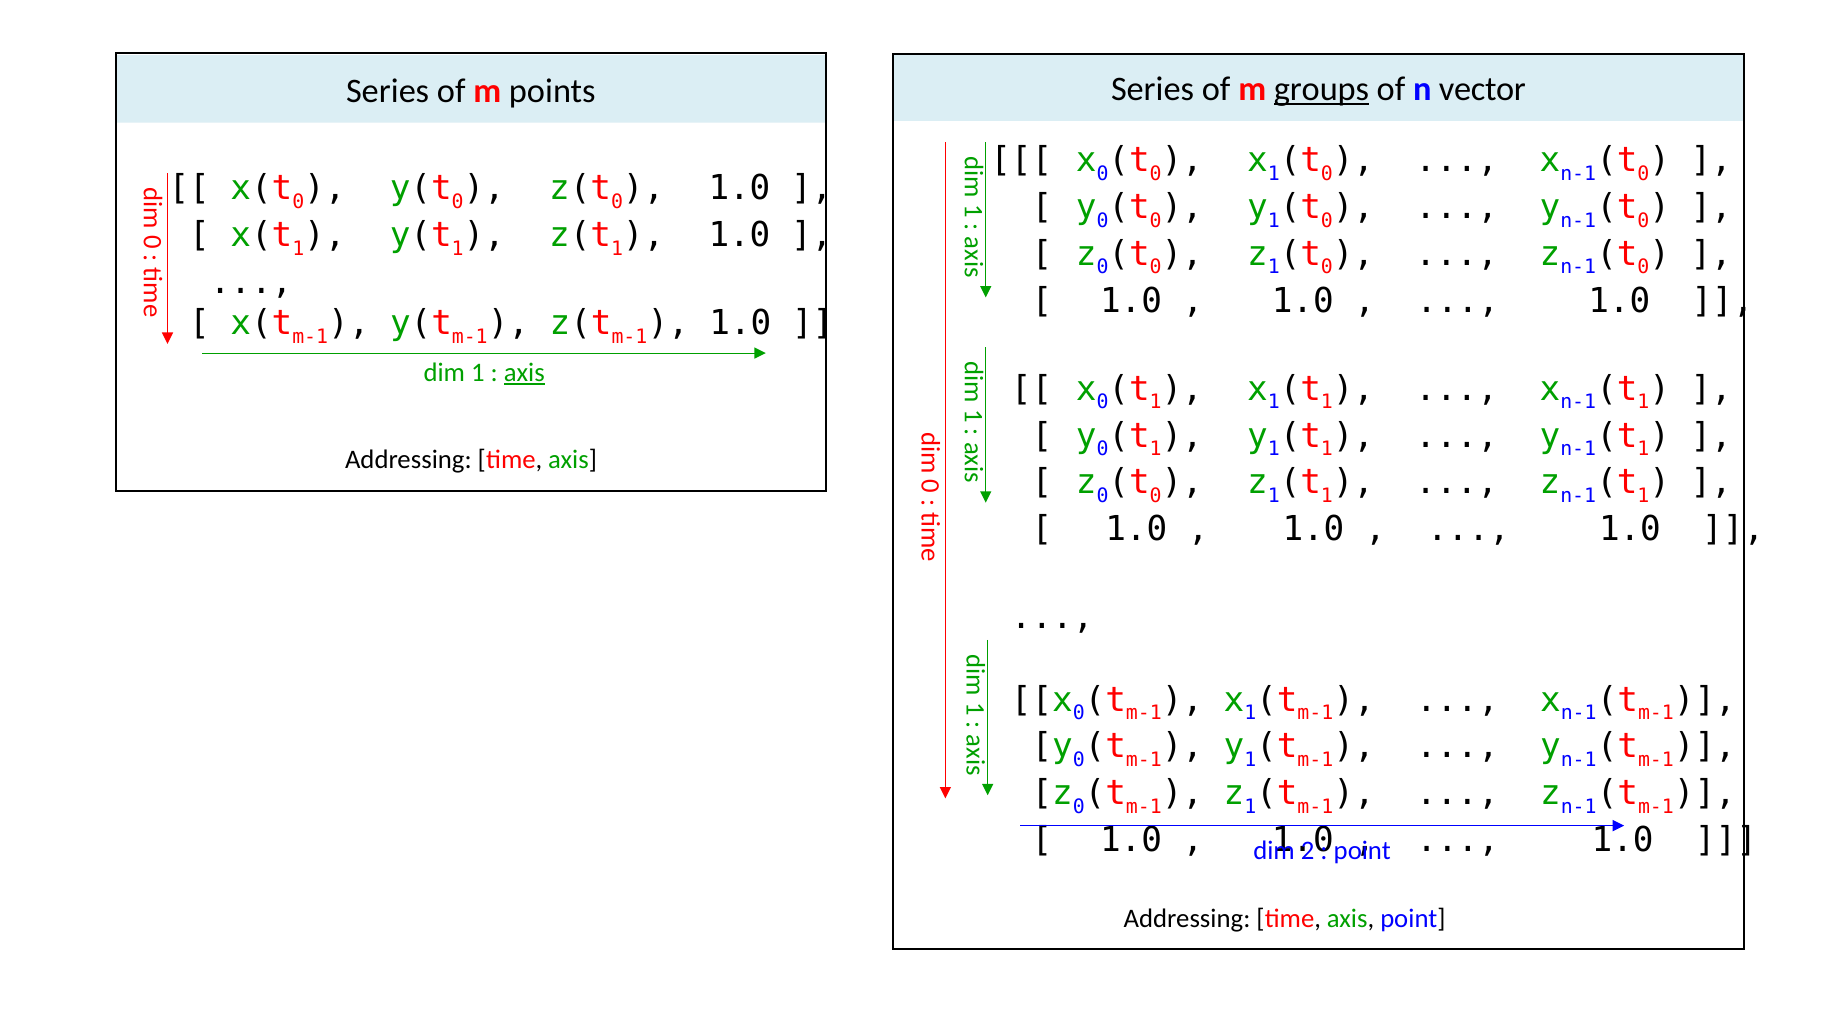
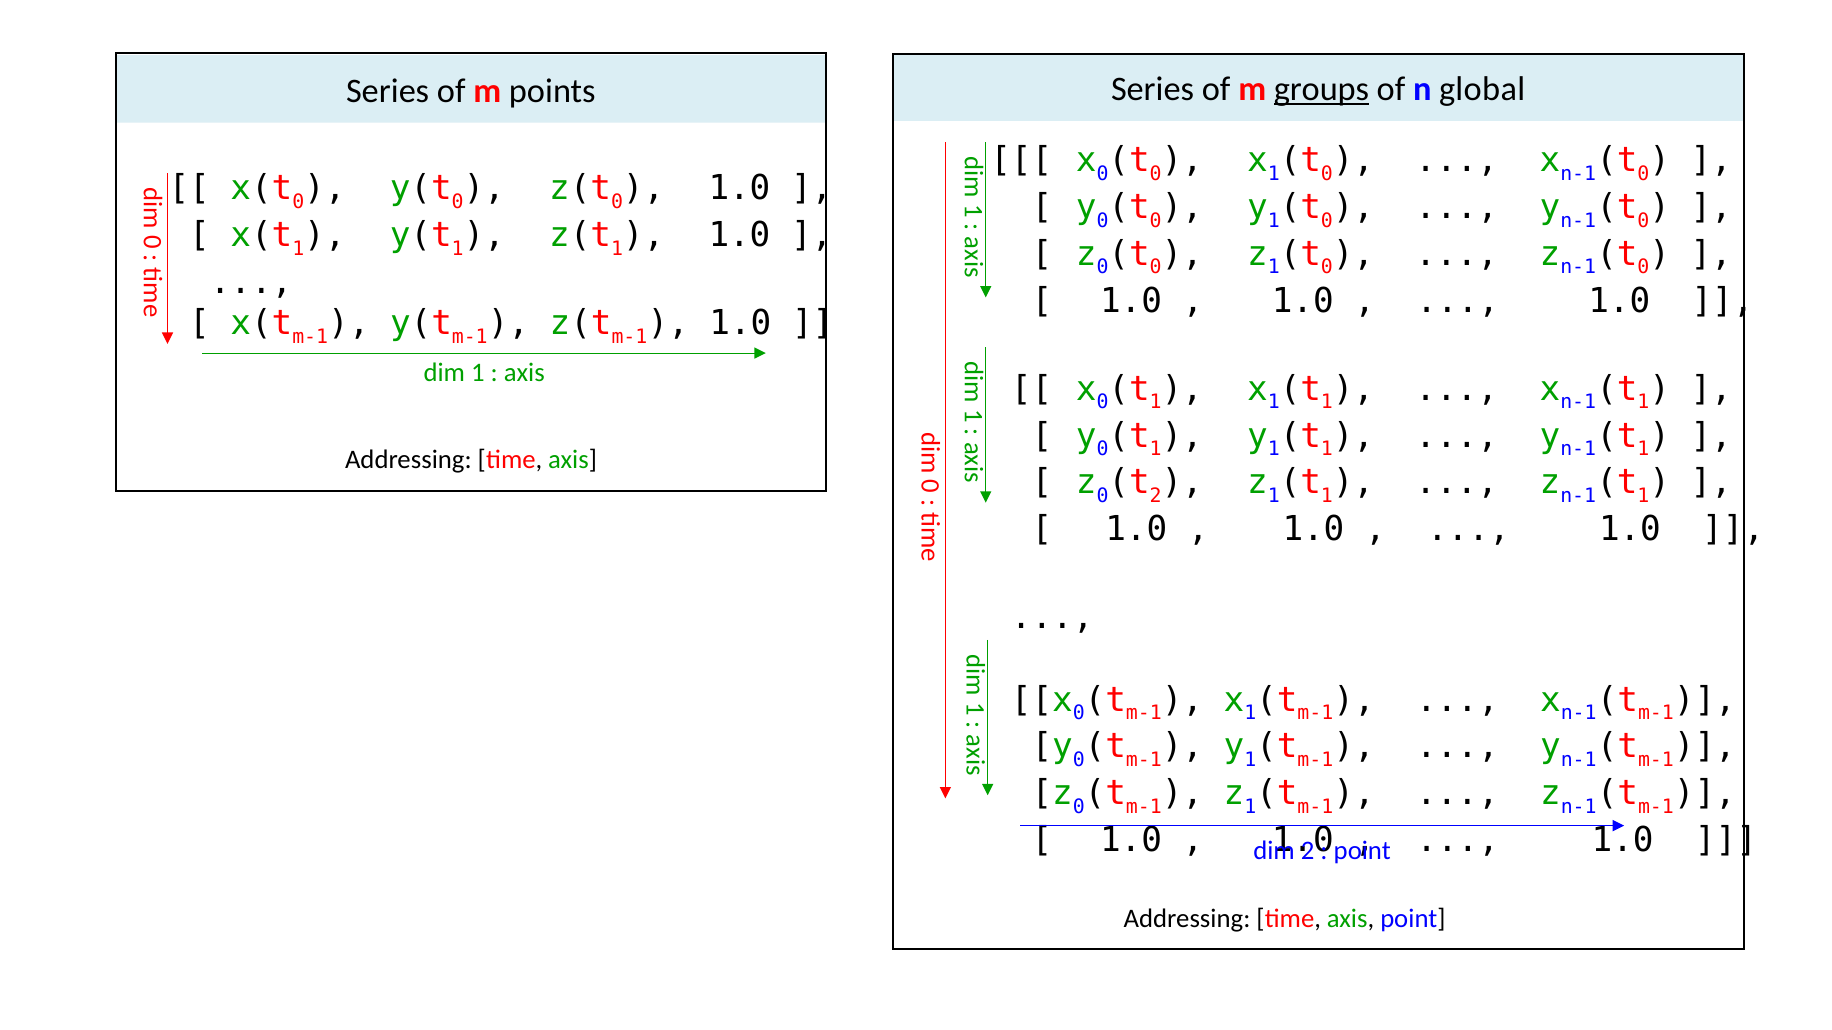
vector: vector -> global
axis at (524, 373) underline: present -> none
0 at (1156, 496): 0 -> 2
